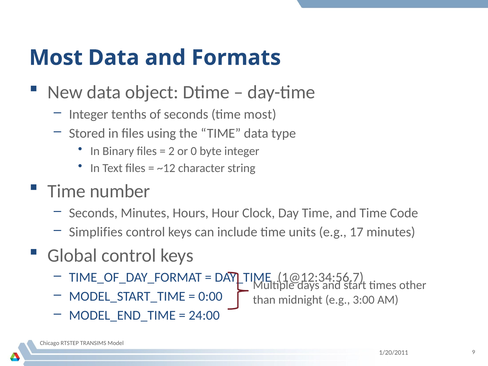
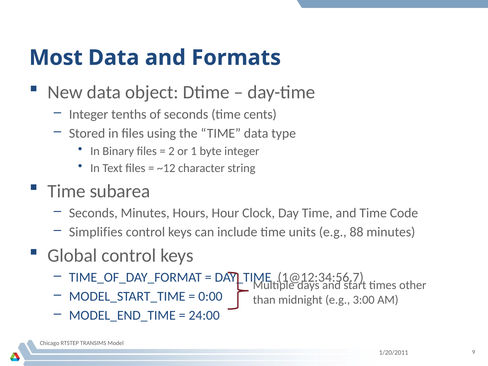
time most: most -> cents
0: 0 -> 1
number: number -> subarea
17: 17 -> 88
